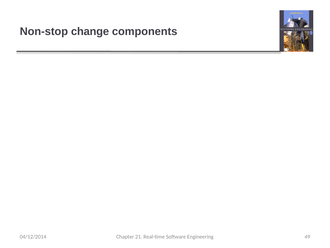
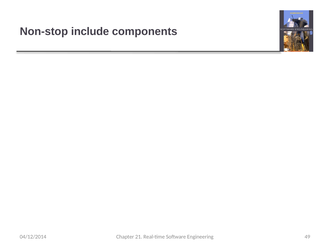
change: change -> include
